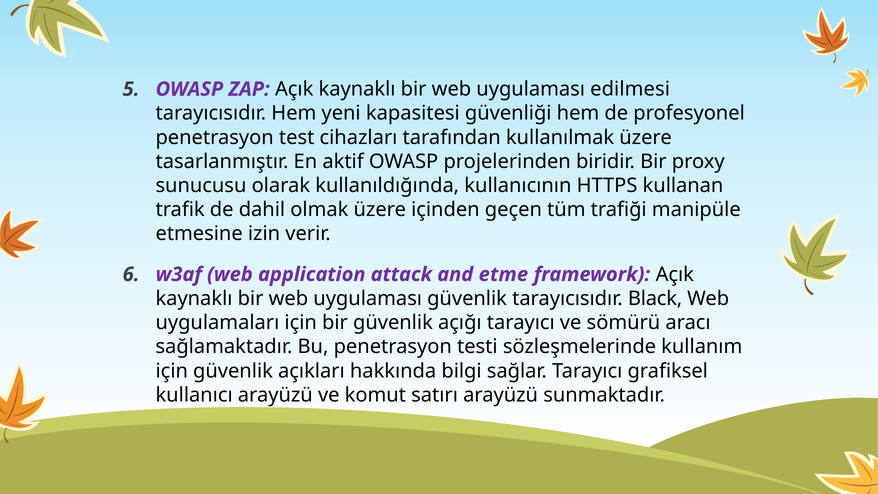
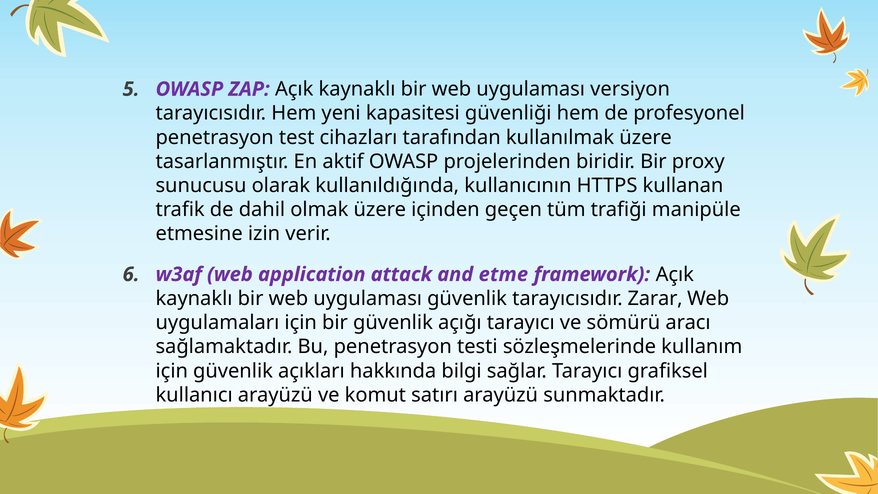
edilmesi: edilmesi -> versiyon
Black: Black -> Zarar
